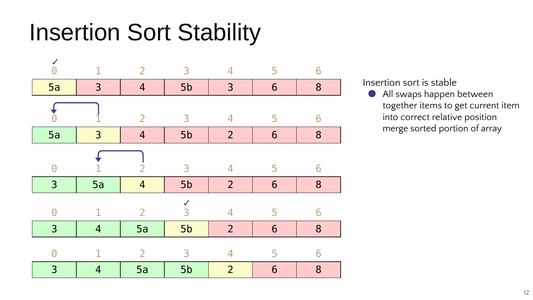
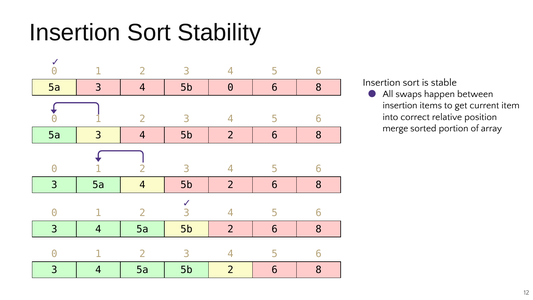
5b 3: 3 -> 0
together at (400, 105): together -> insertion
